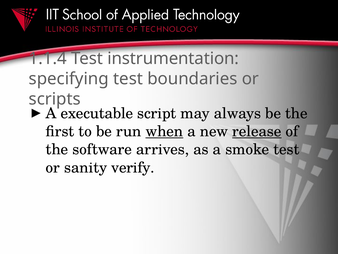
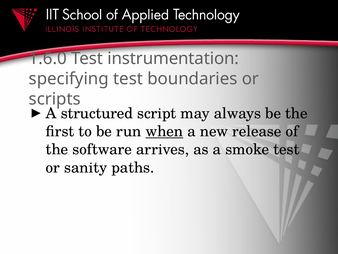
1.1.4: 1.1.4 -> 1.6.0
executable: executable -> structured
release underline: present -> none
verify: verify -> paths
